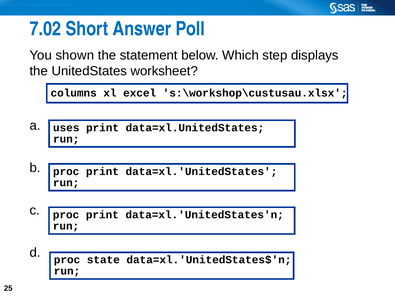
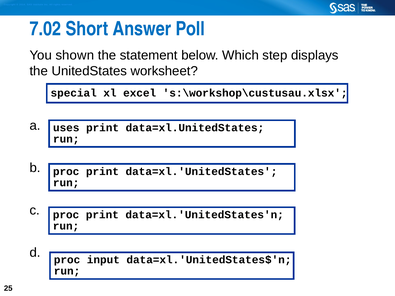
columns: columns -> special
state: state -> input
